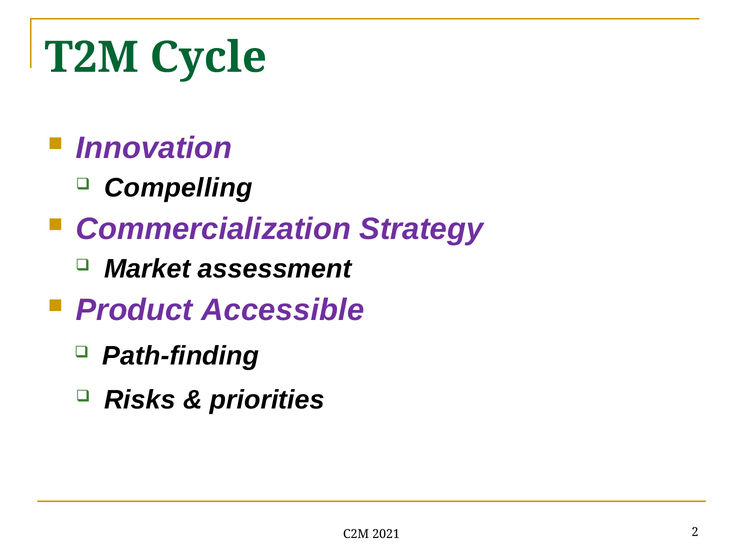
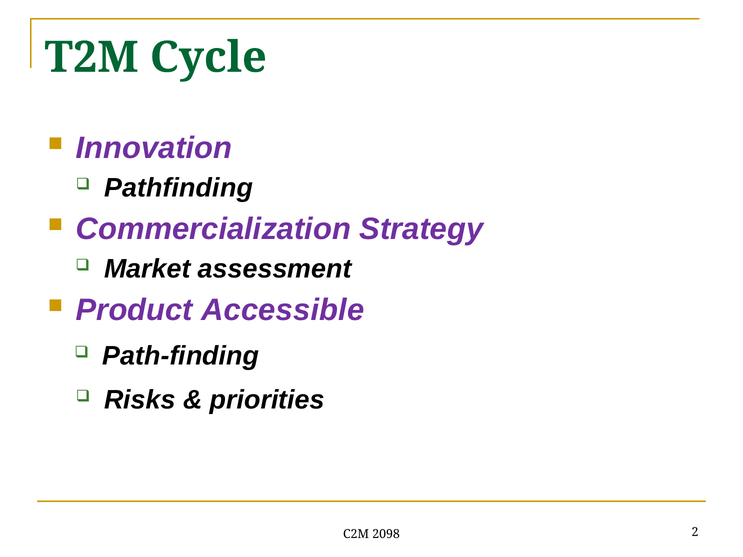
Compelling: Compelling -> Pathfinding
2021: 2021 -> 2098
